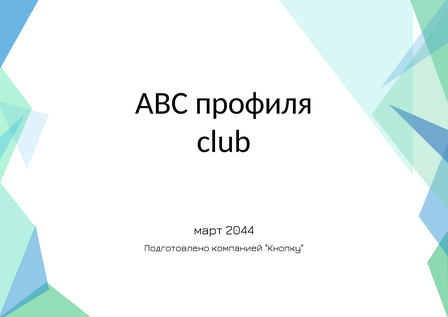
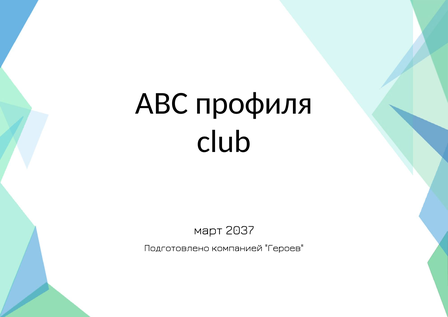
2044: 2044 -> 2037
Кнопку: Кнопку -> Героев
